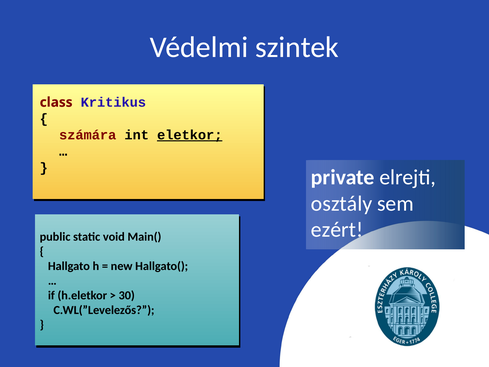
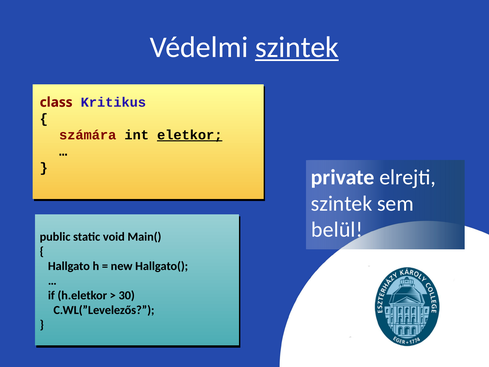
szintek at (297, 47) underline: none -> present
osztály at (342, 203): osztály -> szintek
ezért: ezért -> belül
